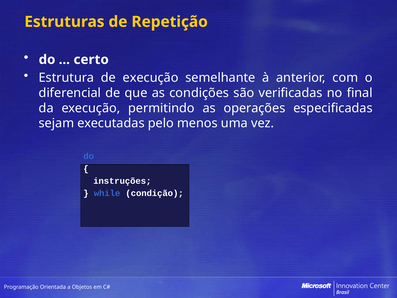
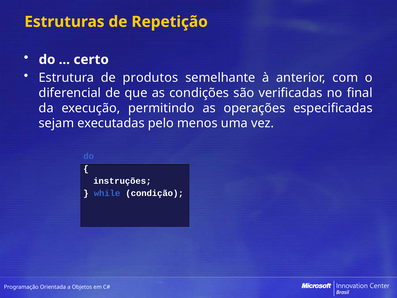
de execução: execução -> produtos
